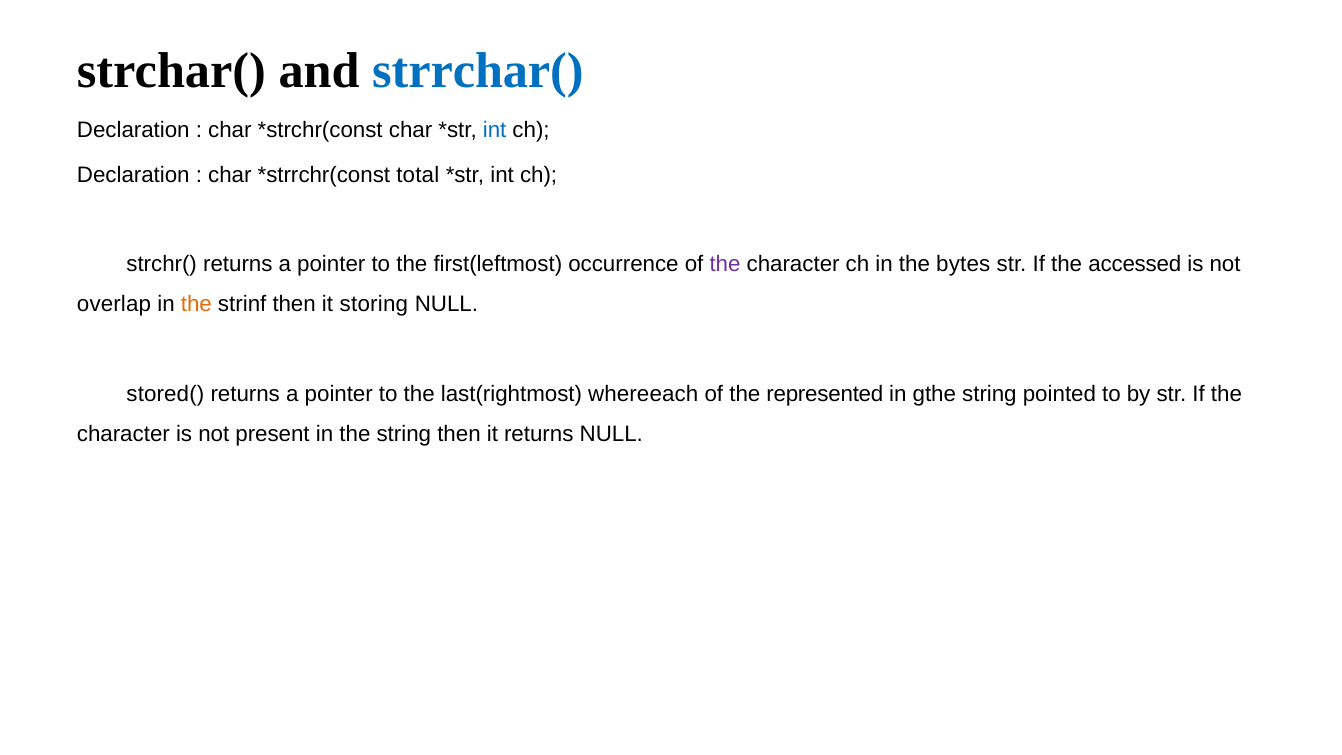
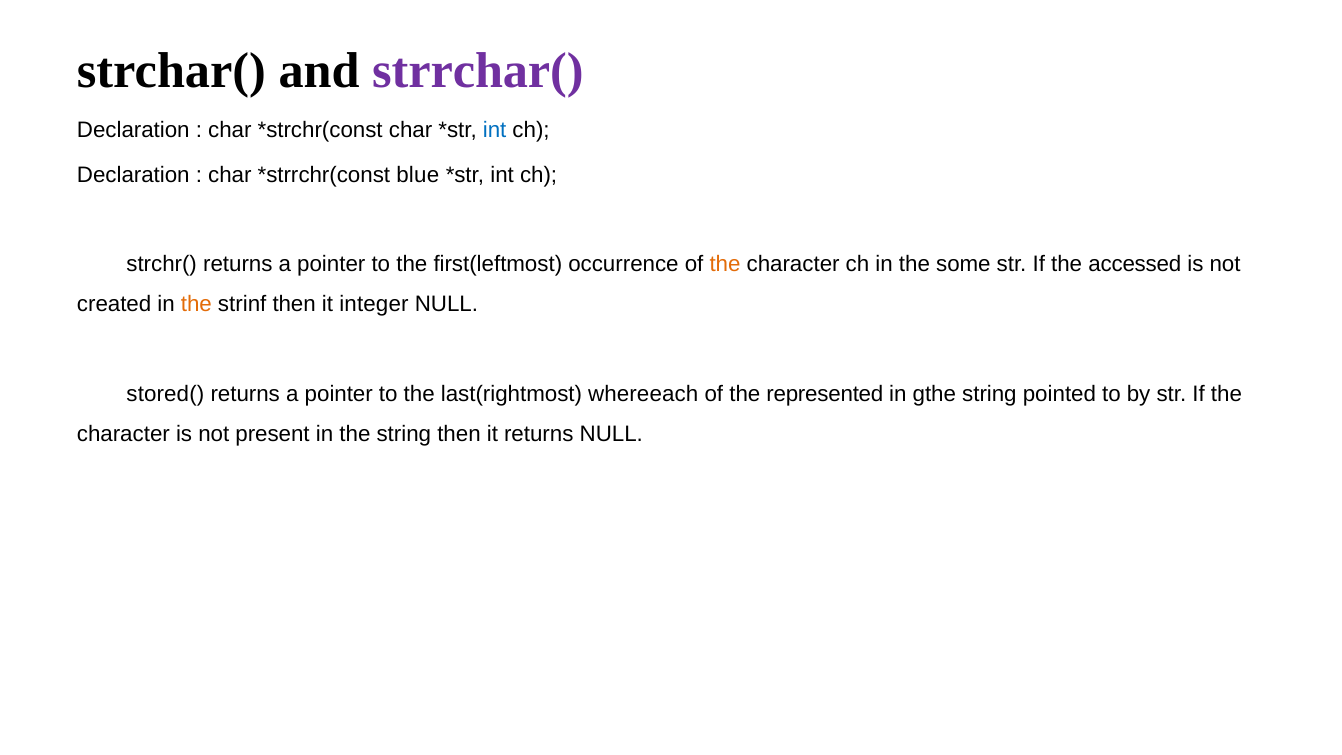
strrchar( colour: blue -> purple
total: total -> blue
the at (725, 264) colour: purple -> orange
bytes: bytes -> some
overlap: overlap -> created
storing: storing -> integer
